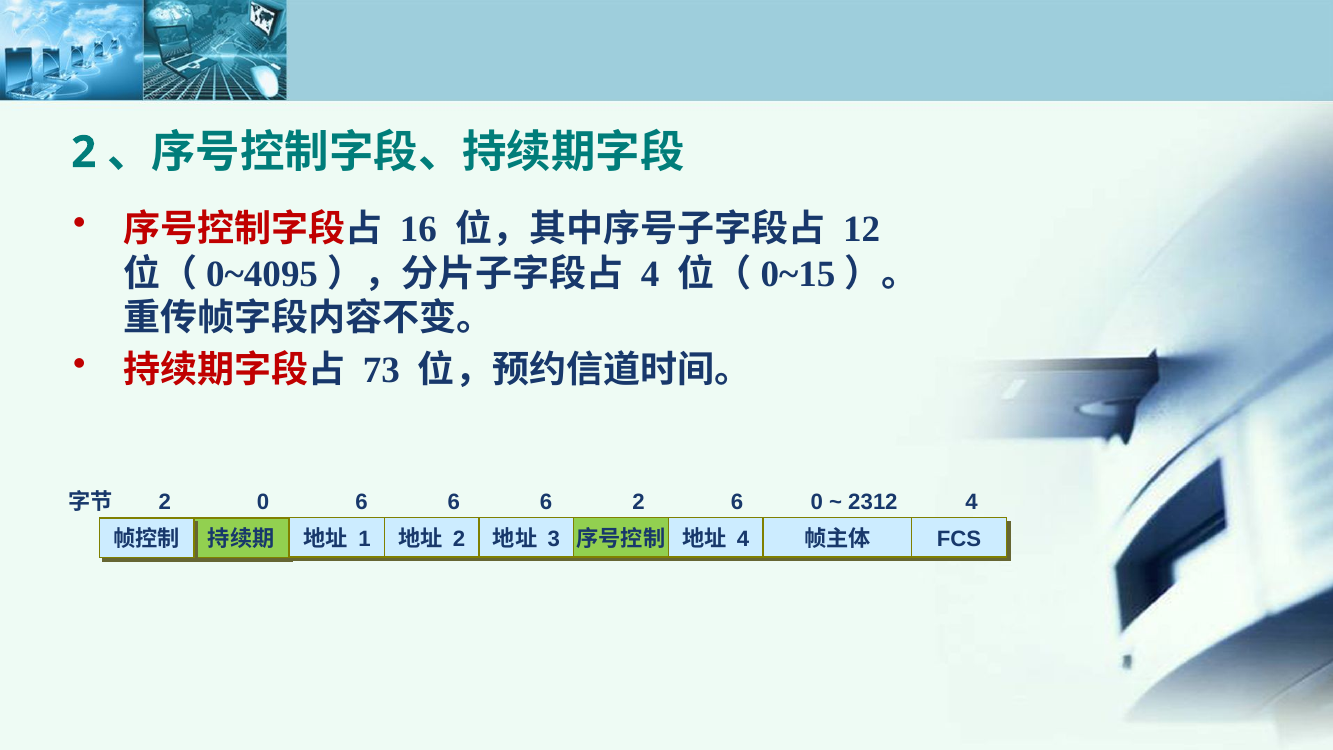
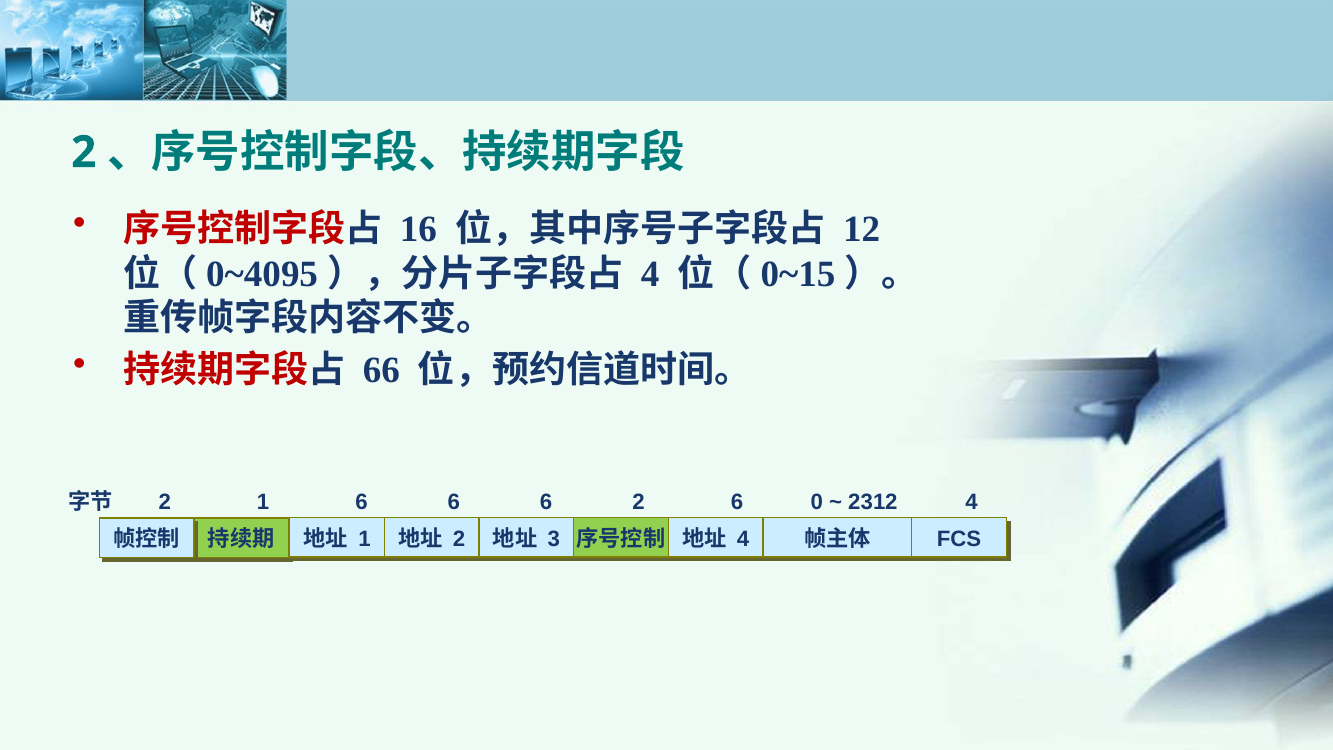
73: 73 -> 66
2 0: 0 -> 1
